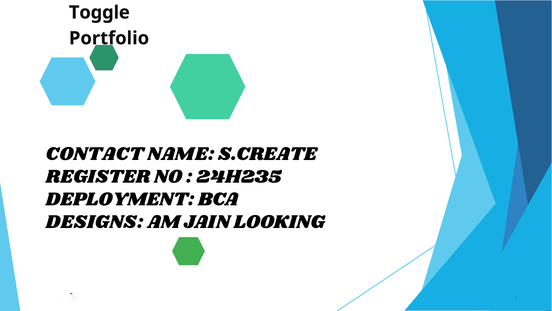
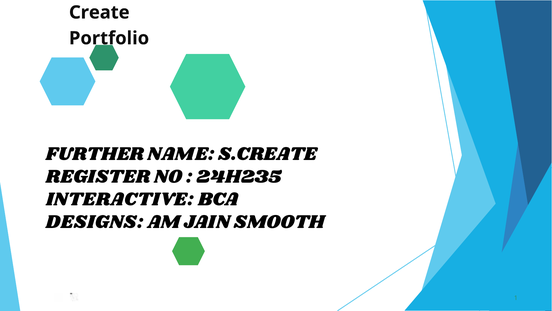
Toggle: Toggle -> Create
CONTACT: CONTACT -> FURTHER
DEPLOYMENT: DEPLOYMENT -> INTERACTIVE
LOOKING: LOOKING -> SMOOTH
